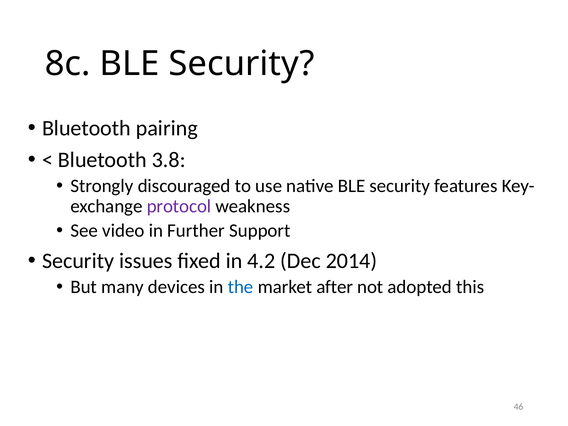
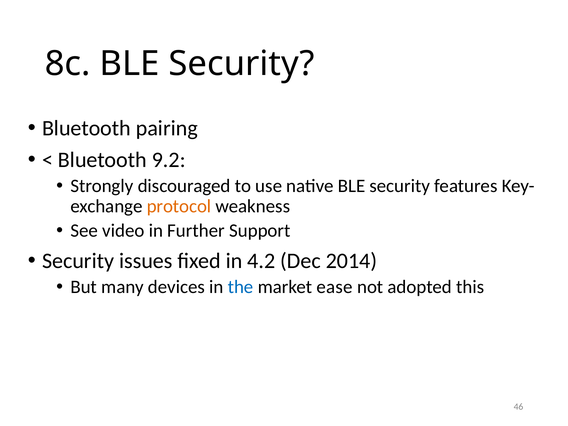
3.8: 3.8 -> 9.2
protocol colour: purple -> orange
after: after -> ease
